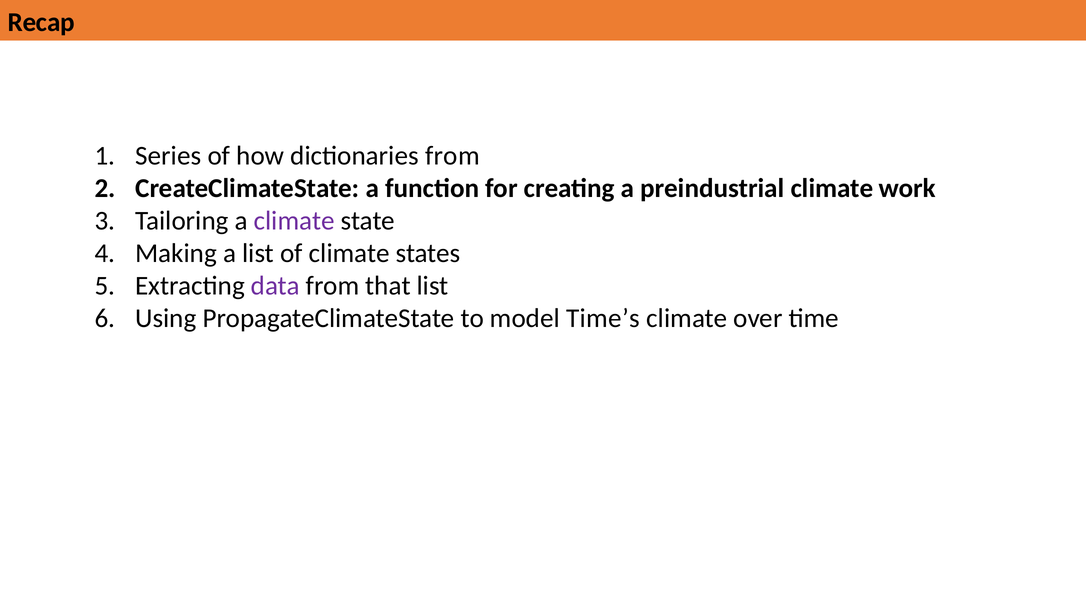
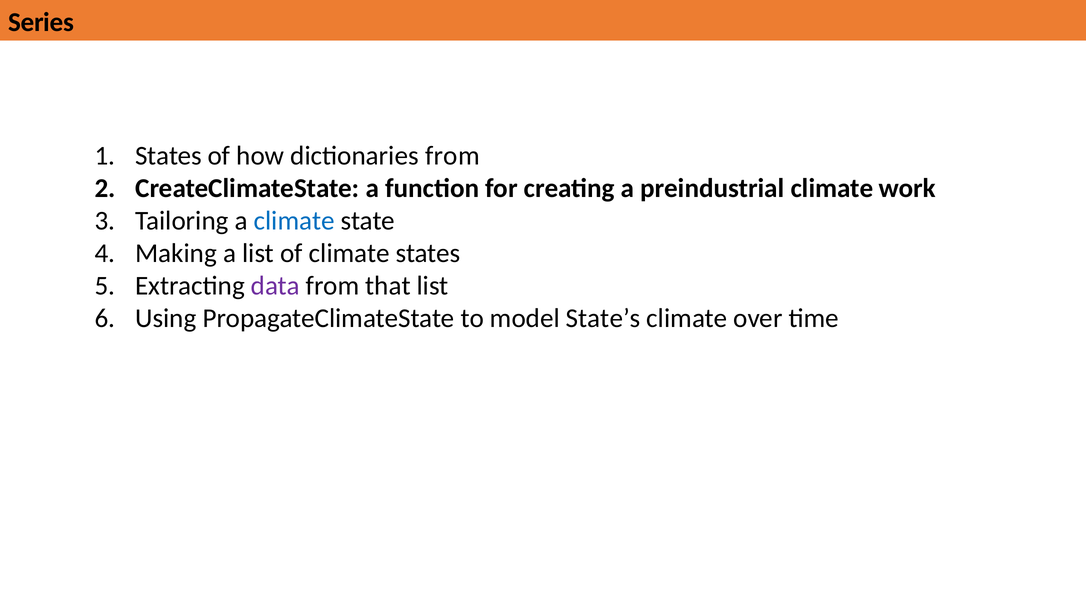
Recap: Recap -> Series
Series at (168, 156): Series -> States
climate at (294, 221) colour: purple -> blue
Time’s: Time’s -> State’s
